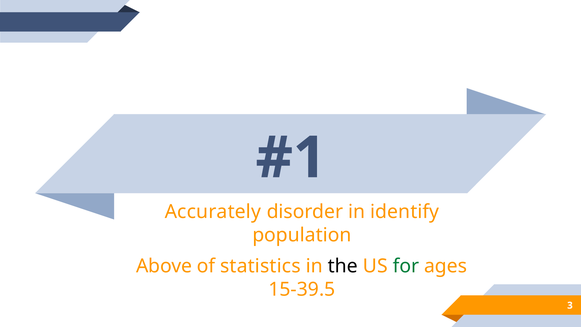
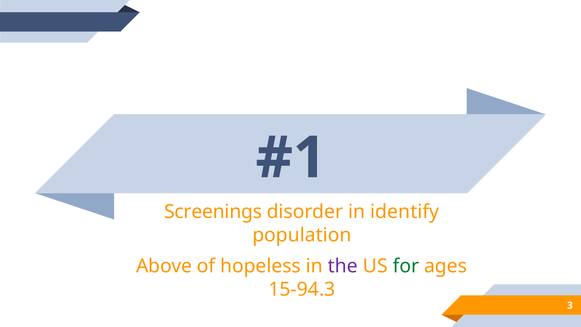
Accurately: Accurately -> Screenings
statistics: statistics -> hopeless
the colour: black -> purple
15-39.5: 15-39.5 -> 15-94.3
